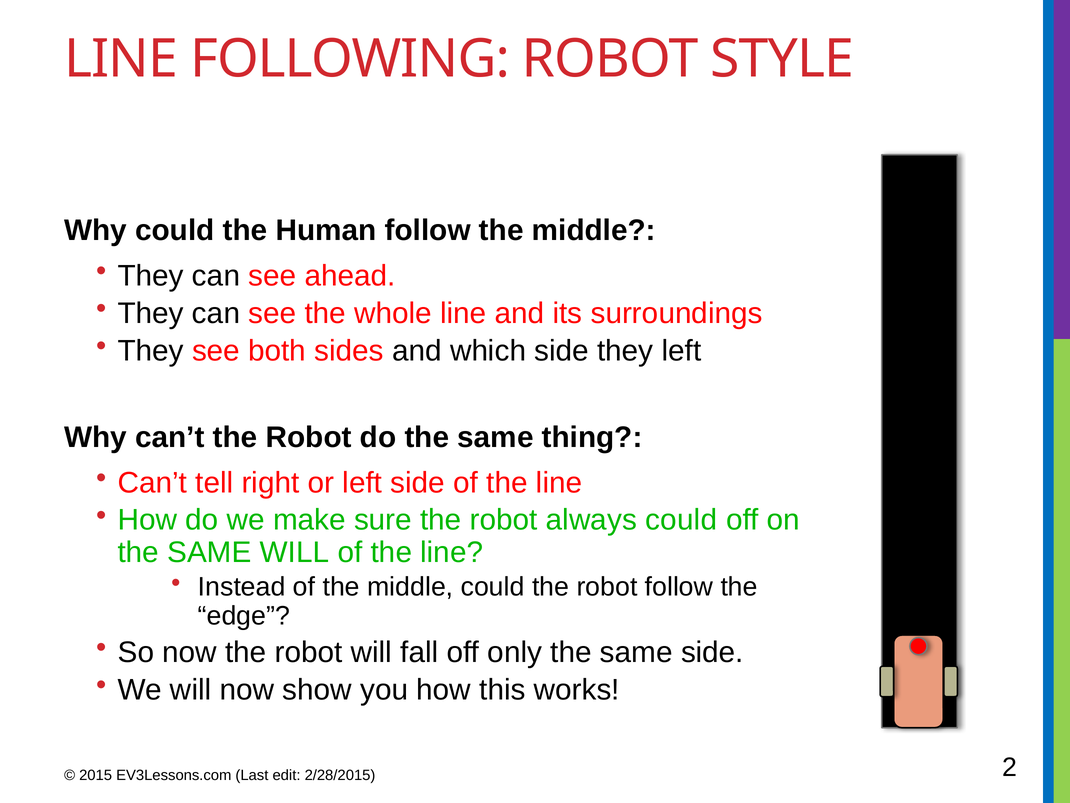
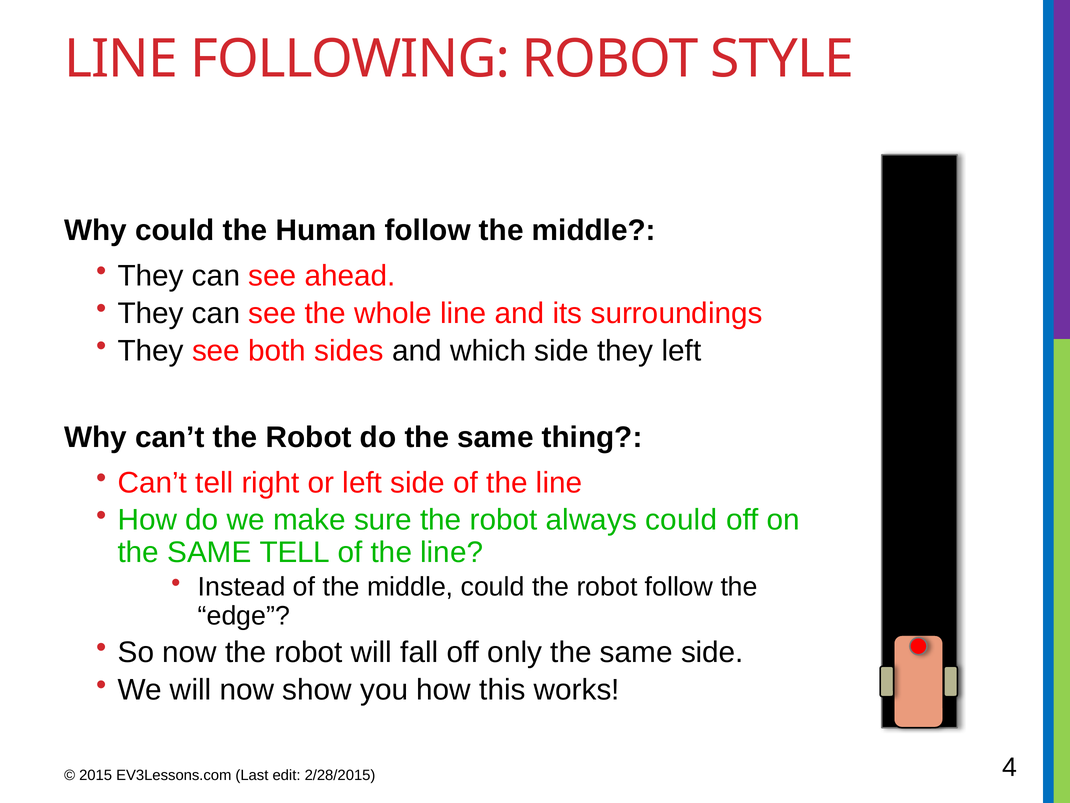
SAME WILL: WILL -> TELL
2: 2 -> 4
